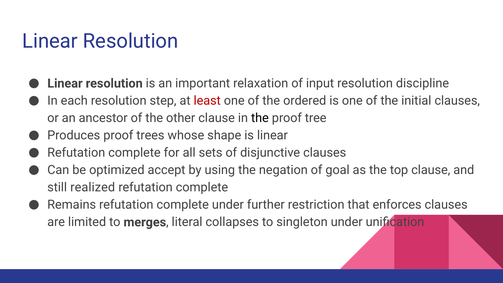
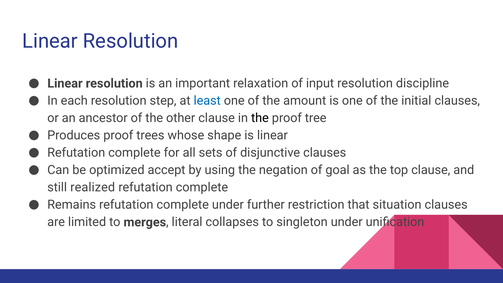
least colour: red -> blue
ordered: ordered -> amount
enforces: enforces -> situation
